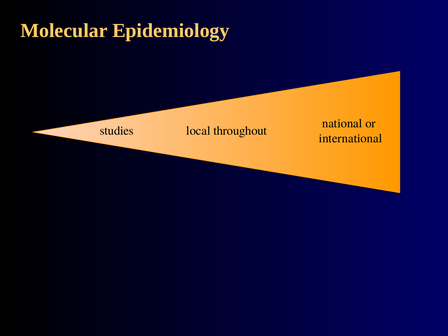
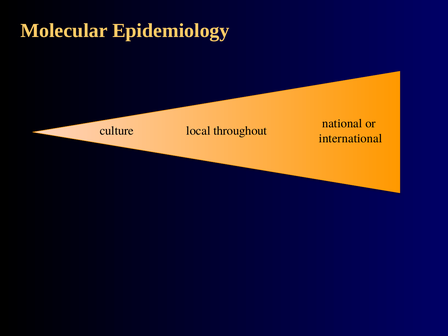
studies: studies -> culture
